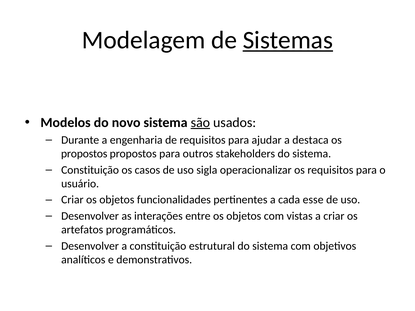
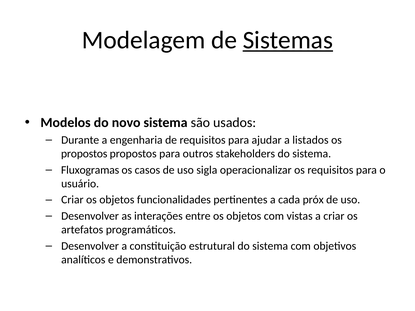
são underline: present -> none
destaca: destaca -> listados
Constituição at (90, 170): Constituição -> Fluxogramas
esse: esse -> próx
